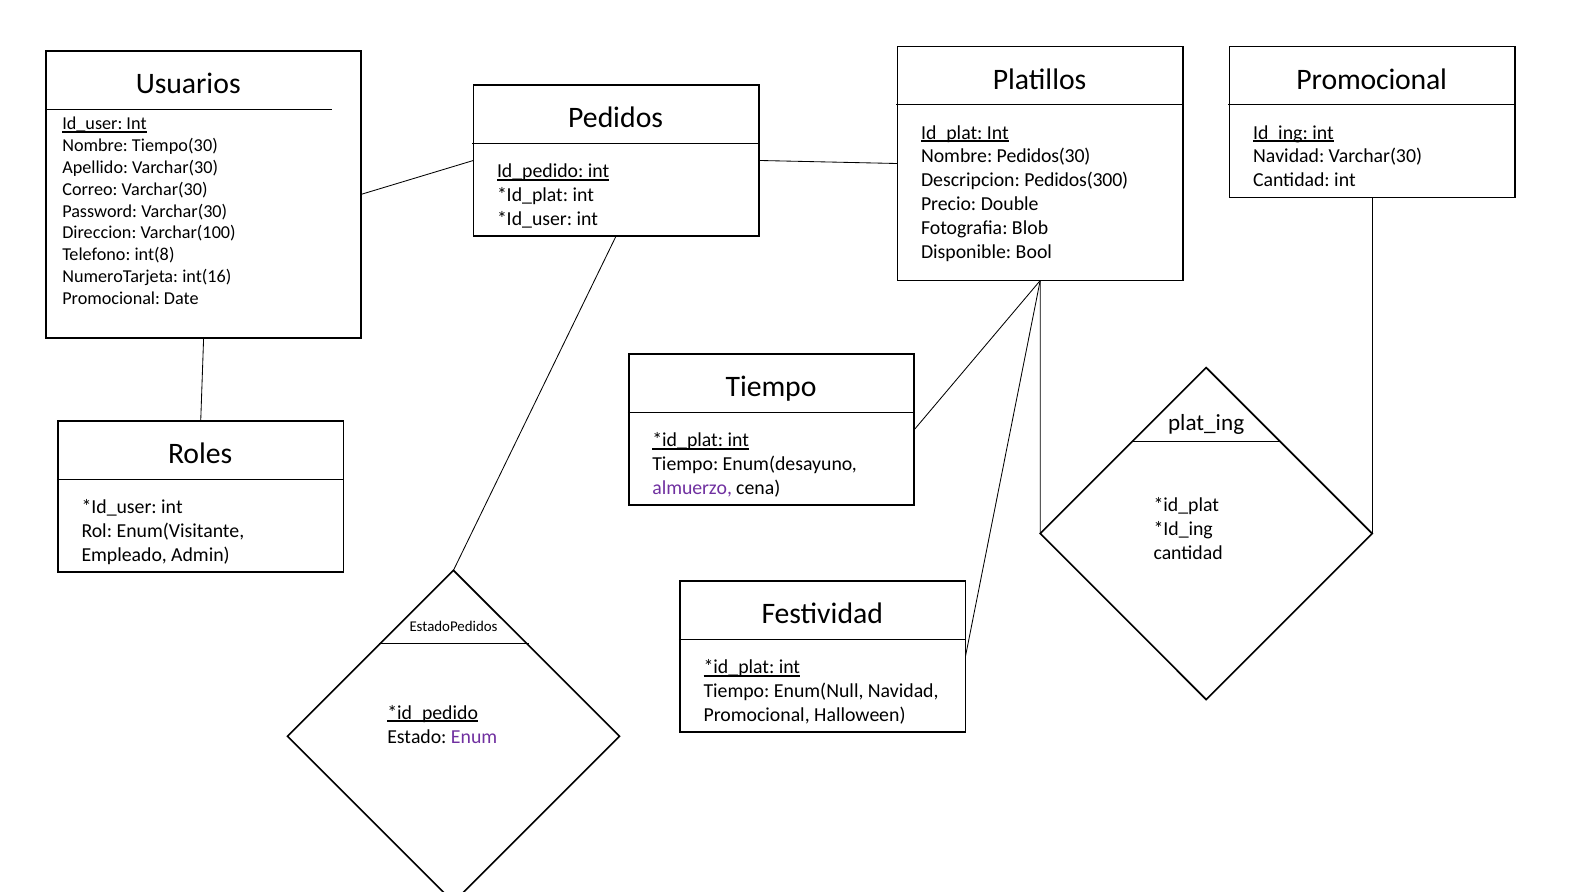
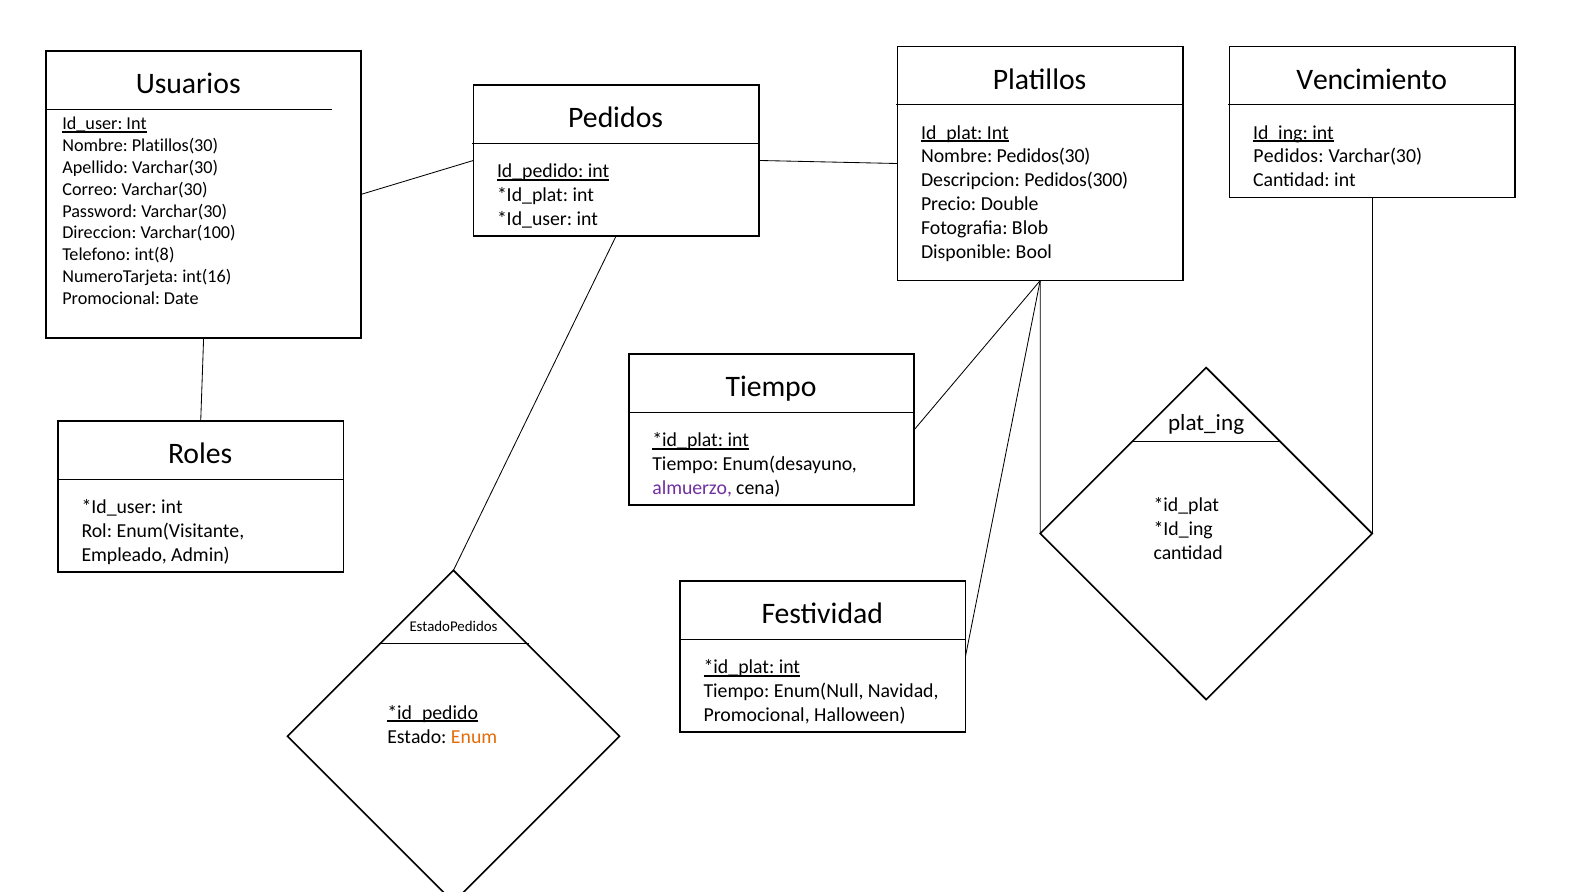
Promocional at (1372, 80): Promocional -> Vencimiento
Tiempo(30: Tiempo(30 -> Platillos(30
Navidad at (1289, 156): Navidad -> Pedidos
Enum colour: purple -> orange
